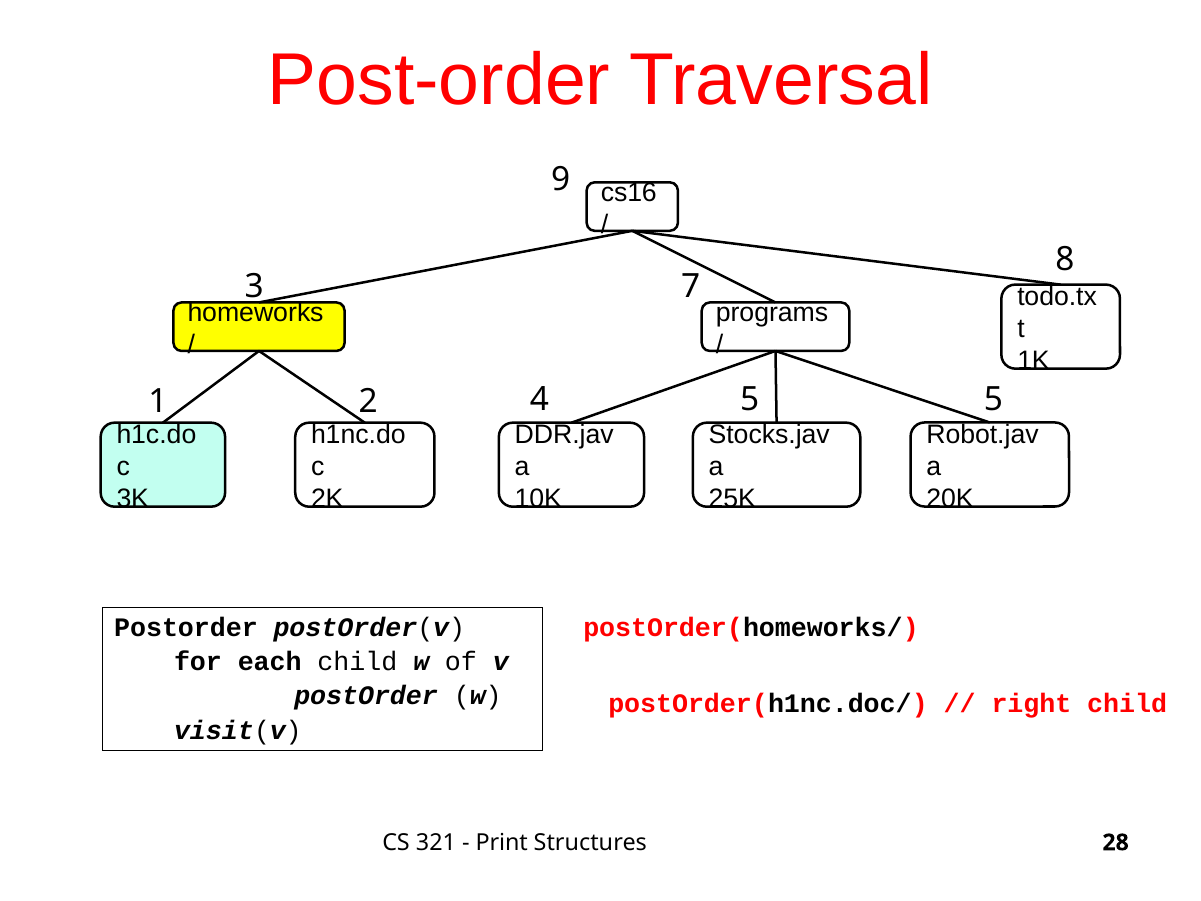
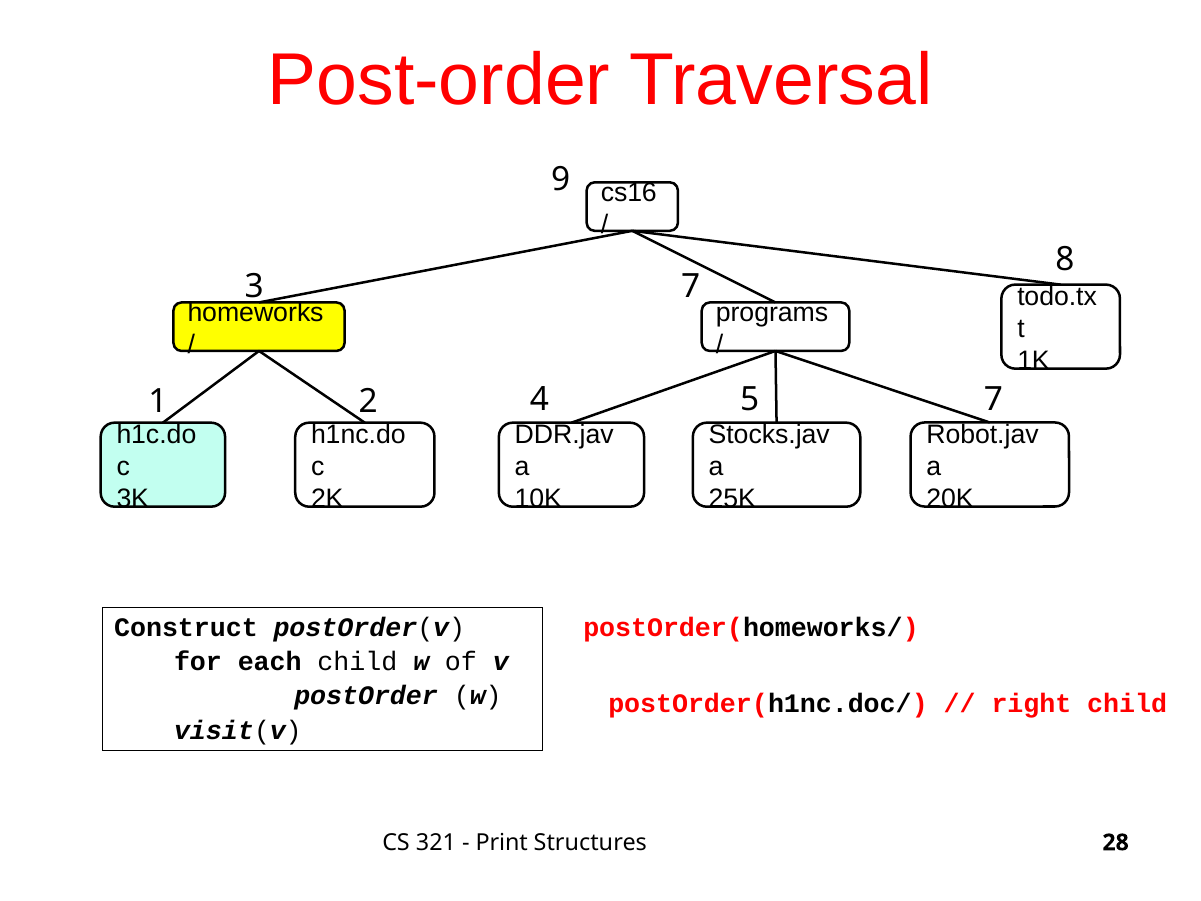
5 5: 5 -> 7
Postorder at (186, 628): Postorder -> Construct
